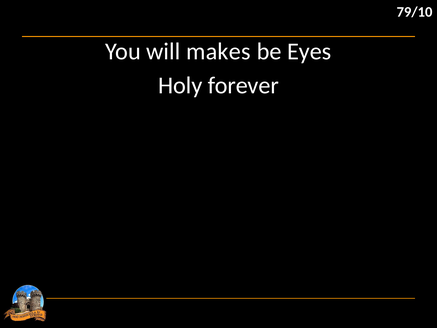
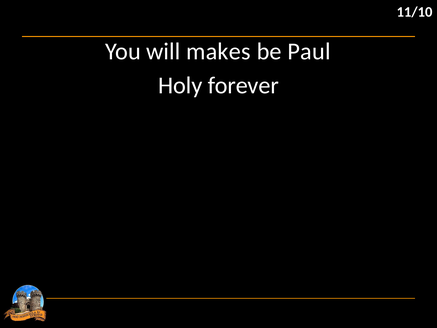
79/10: 79/10 -> 11/10
Eyes: Eyes -> Paul
